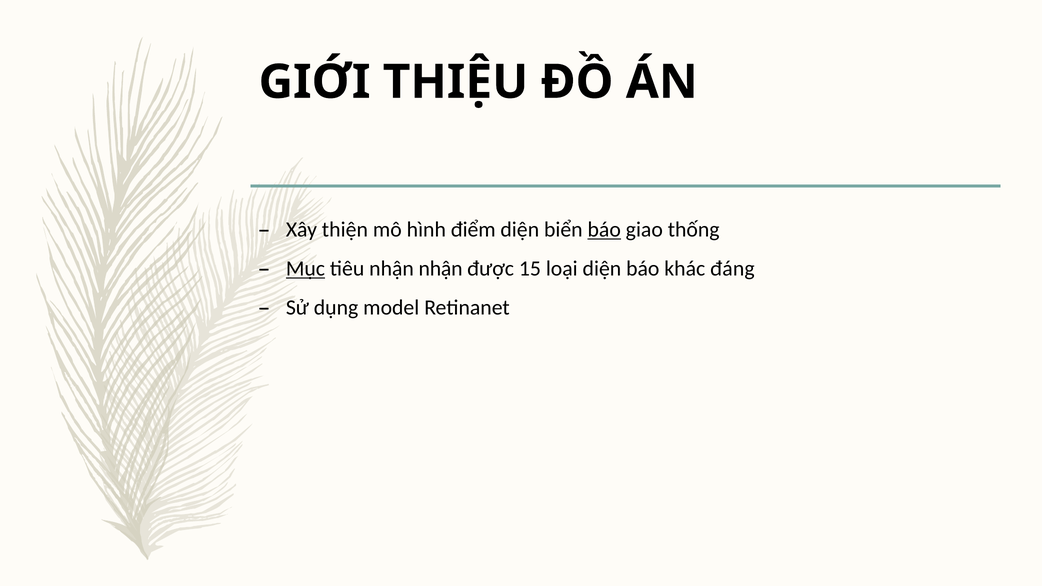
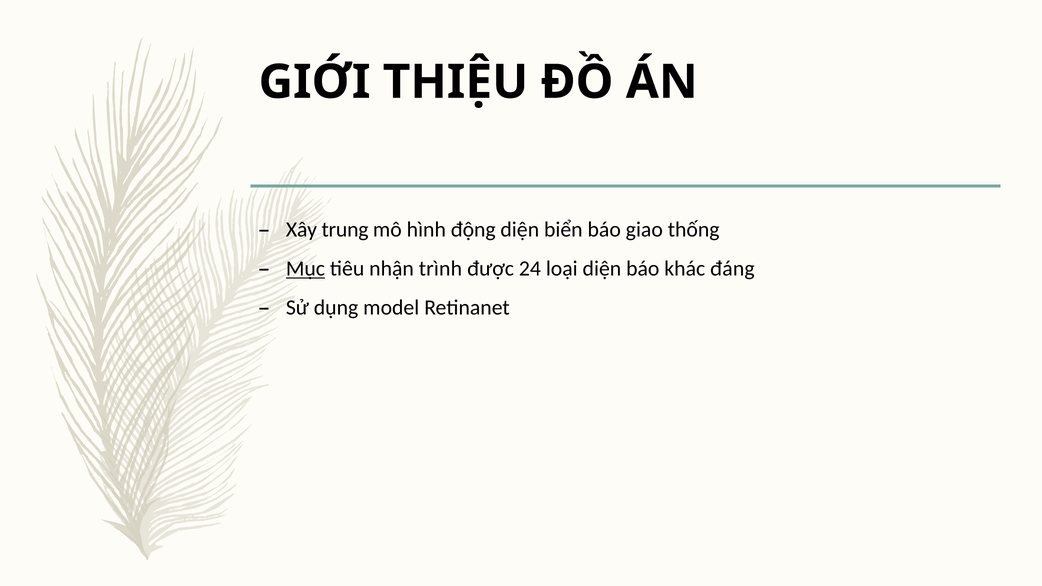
thiện: thiện -> trung
điểm: điểm -> động
báo at (604, 230) underline: present -> none
nhận nhận: nhận -> trình
15: 15 -> 24
